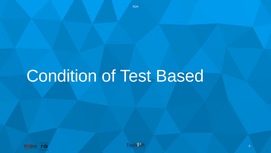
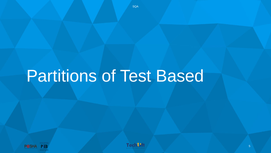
Condition: Condition -> Partitions
